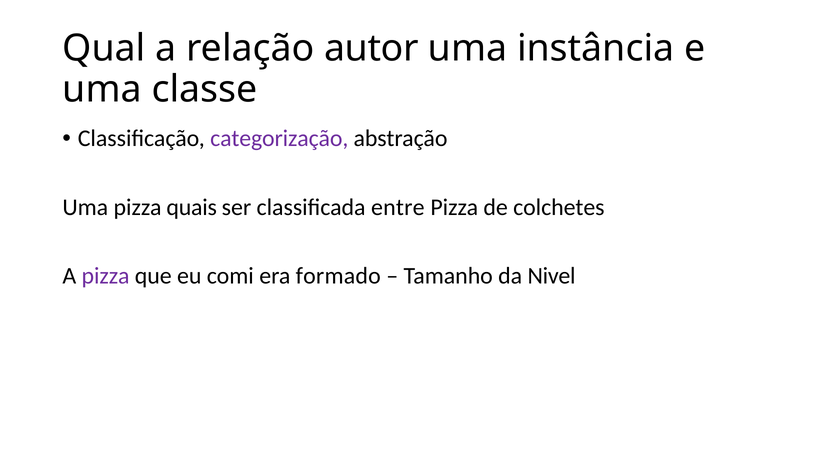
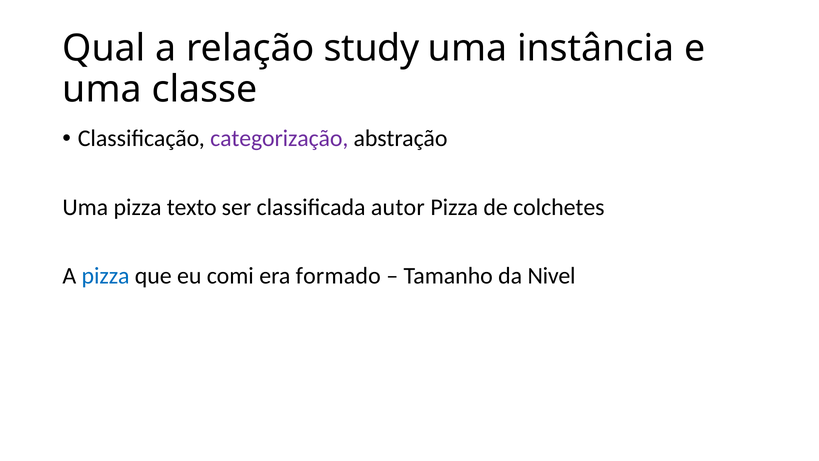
autor: autor -> study
quais: quais -> texto
entre: entre -> autor
pizza at (106, 276) colour: purple -> blue
